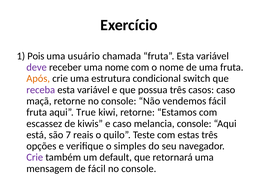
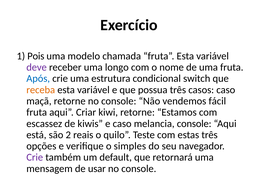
usuário: usuário -> modelo
uma nome: nome -> longo
Após colour: orange -> blue
receba colour: purple -> orange
True: True -> Criar
7: 7 -> 2
de fácil: fácil -> usar
